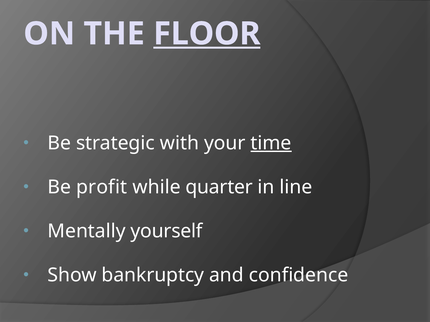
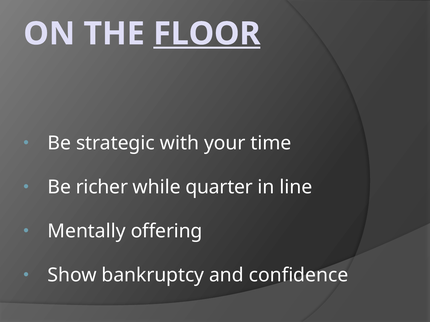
time underline: present -> none
profit: profit -> richer
yourself: yourself -> offering
